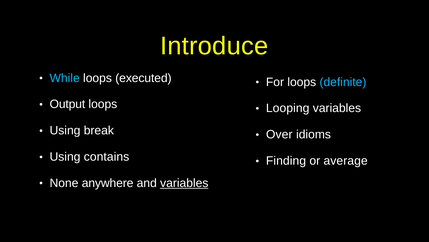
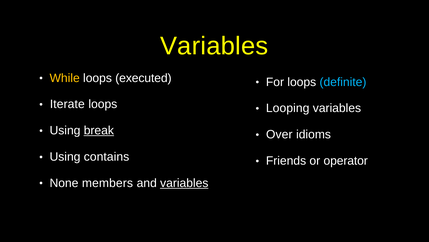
Introduce at (214, 46): Introduce -> Variables
While colour: light blue -> yellow
Output: Output -> Iterate
break underline: none -> present
Finding: Finding -> Friends
average: average -> operator
anywhere: anywhere -> members
